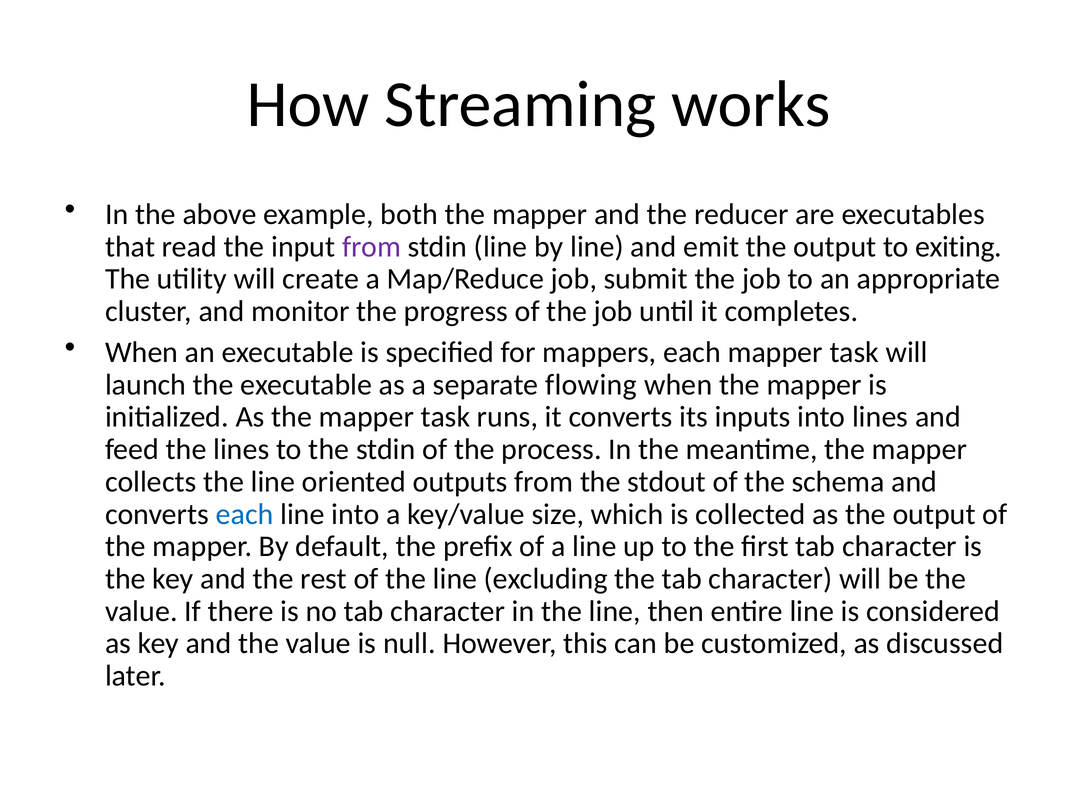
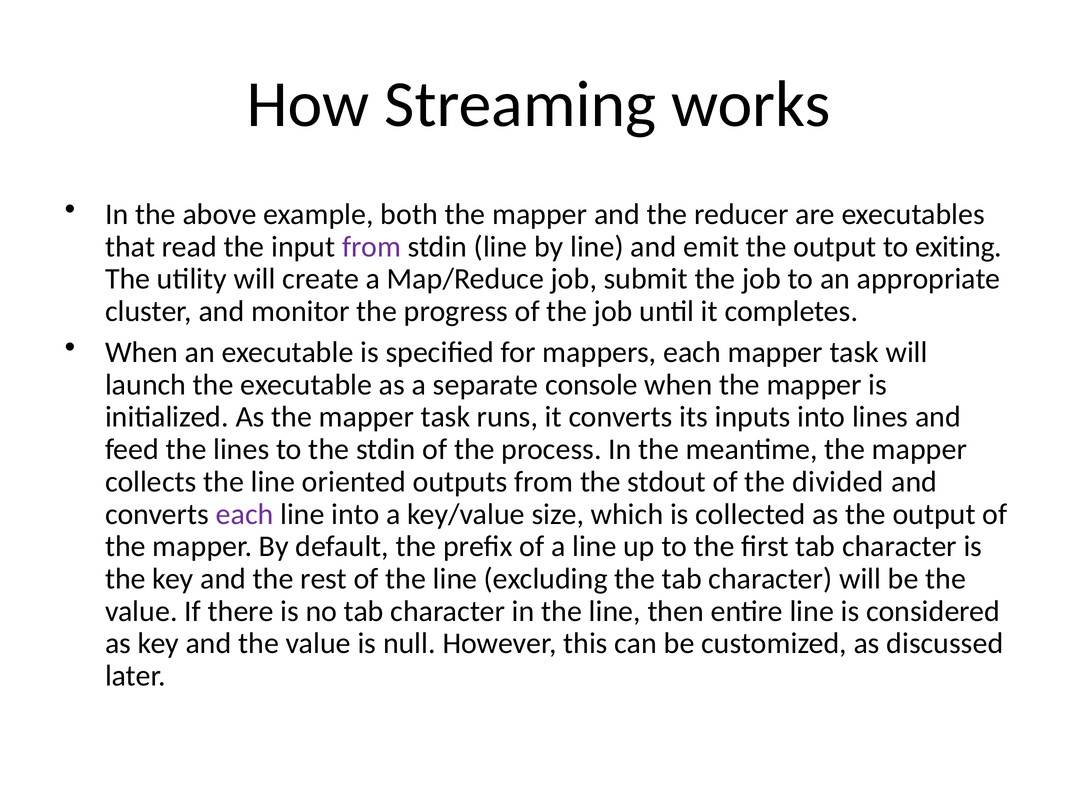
flowing: flowing -> console
schema: schema -> divided
each at (245, 514) colour: blue -> purple
